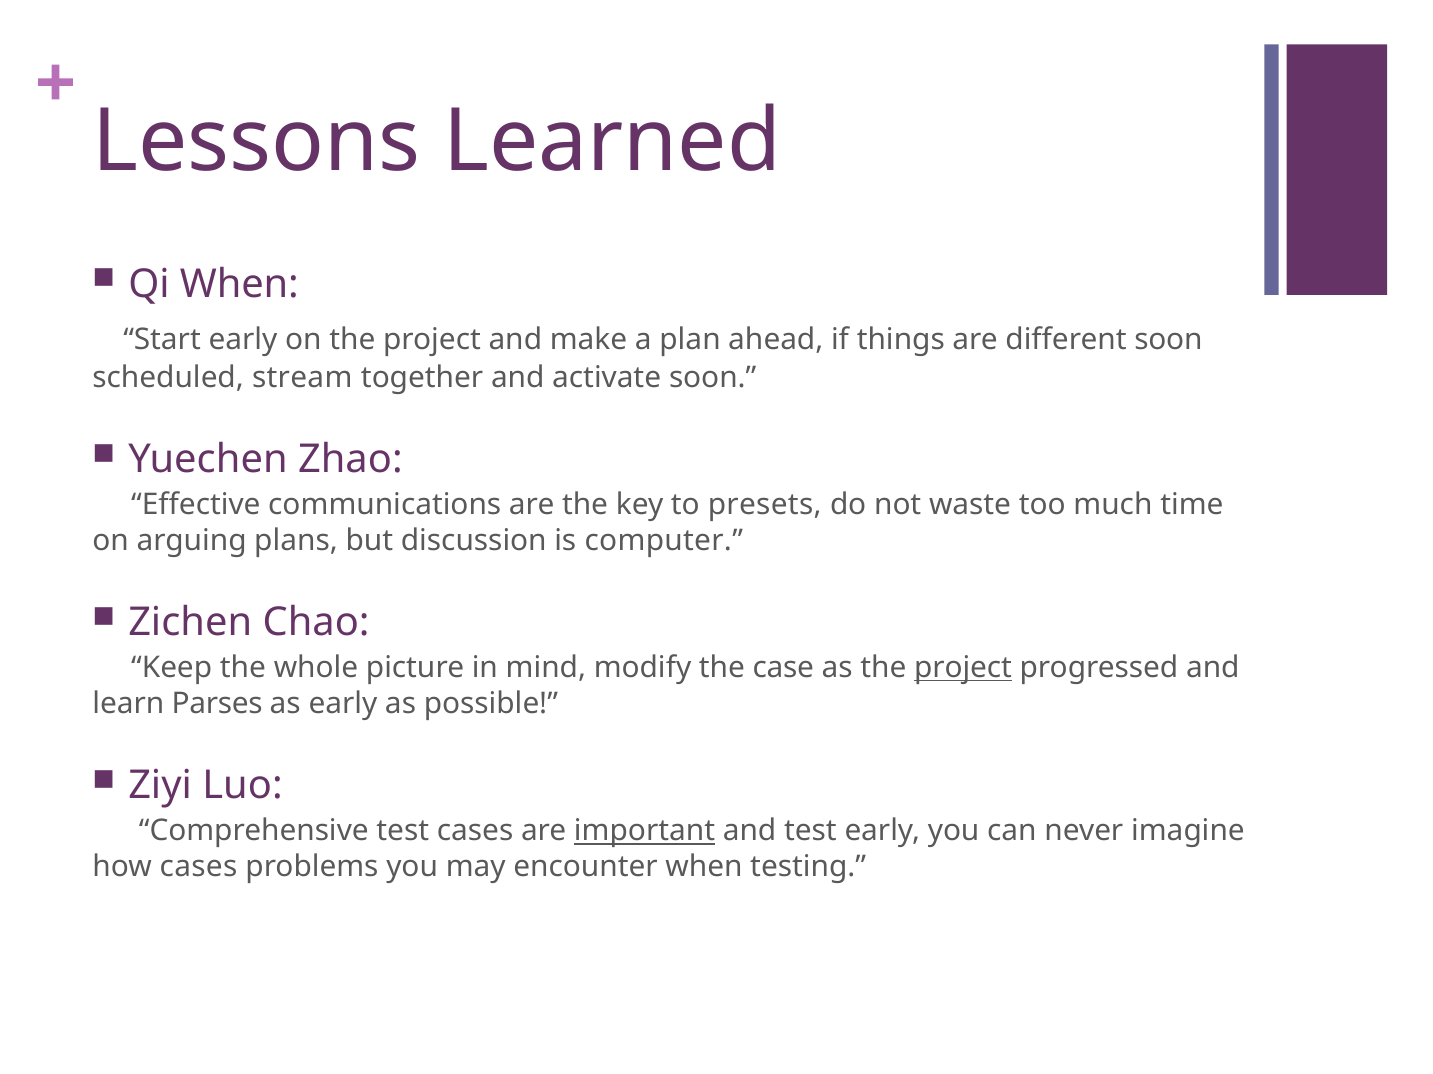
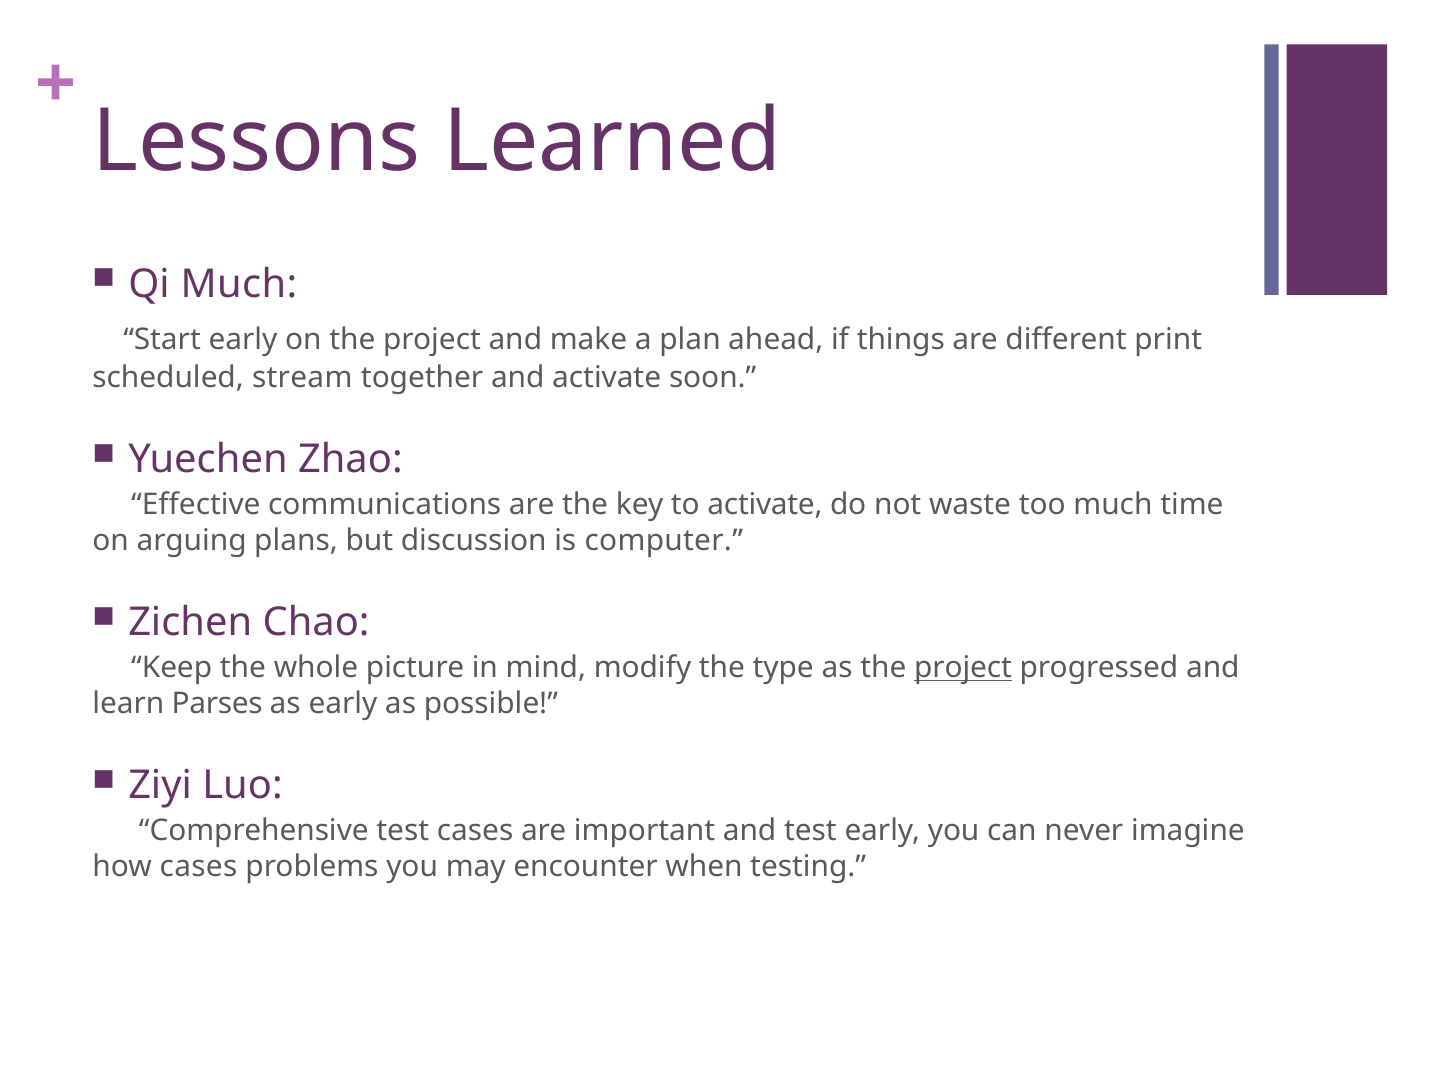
Qi When: When -> Much
different soon: soon -> print
to presets: presets -> activate
case: case -> type
important underline: present -> none
